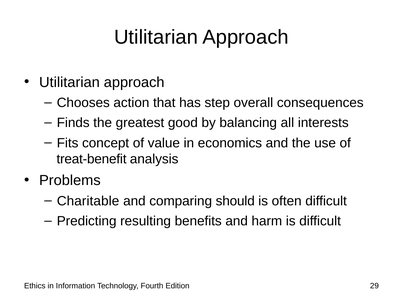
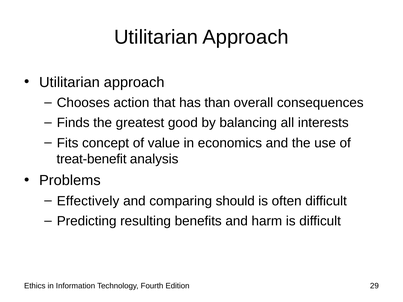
step: step -> than
Charitable: Charitable -> Effectively
